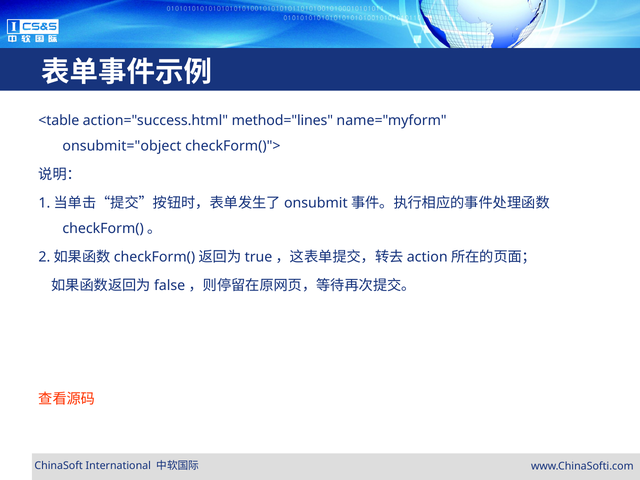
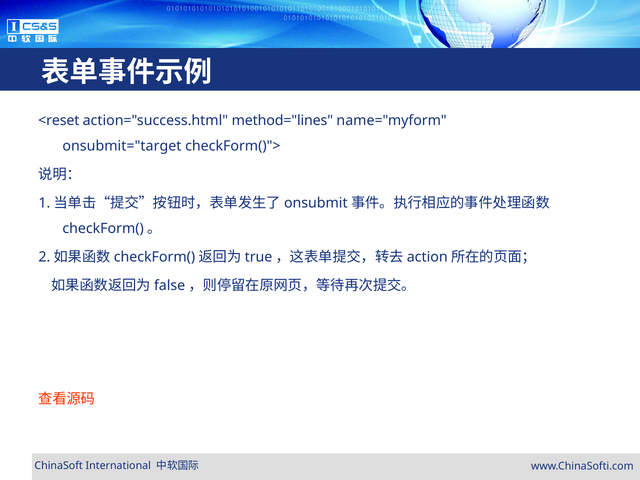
<table: <table -> <reset
onsubmit="object: onsubmit="object -> onsubmit="target
